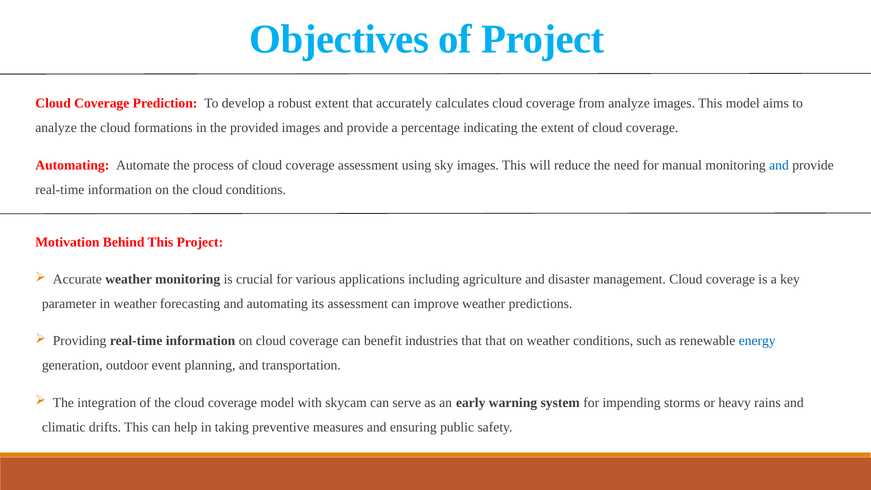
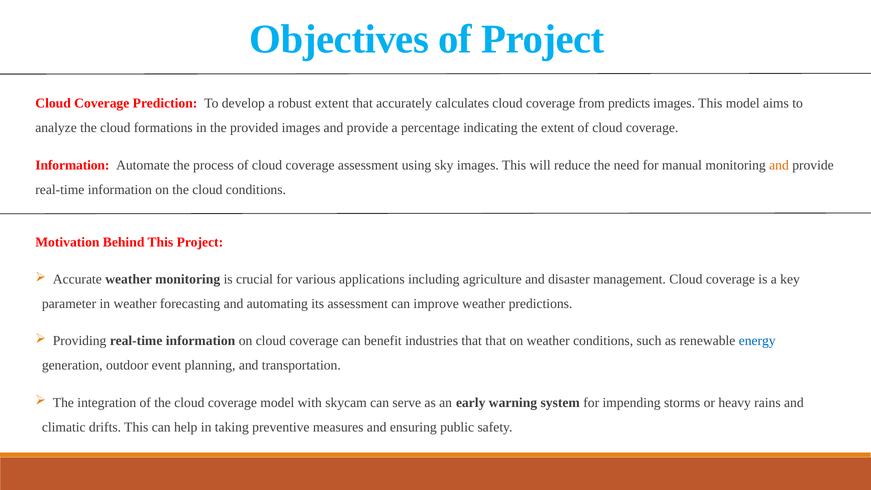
from analyze: analyze -> predicts
Automating at (72, 165): Automating -> Information
and at (779, 165) colour: blue -> orange
